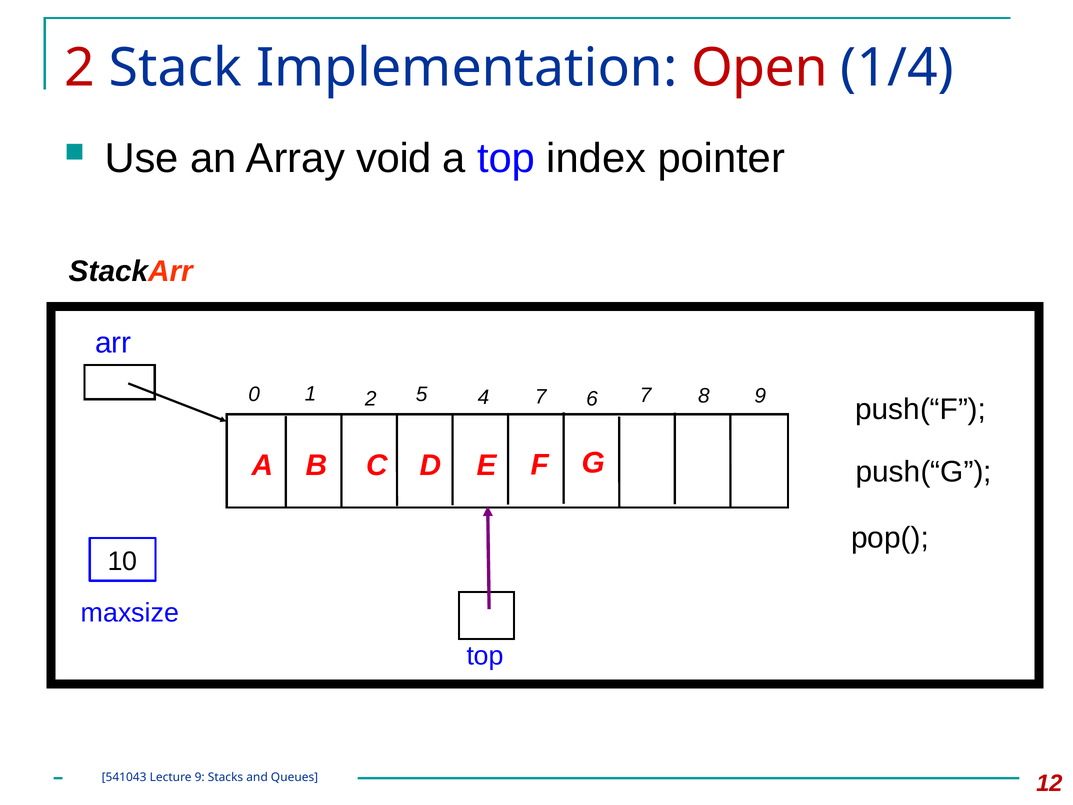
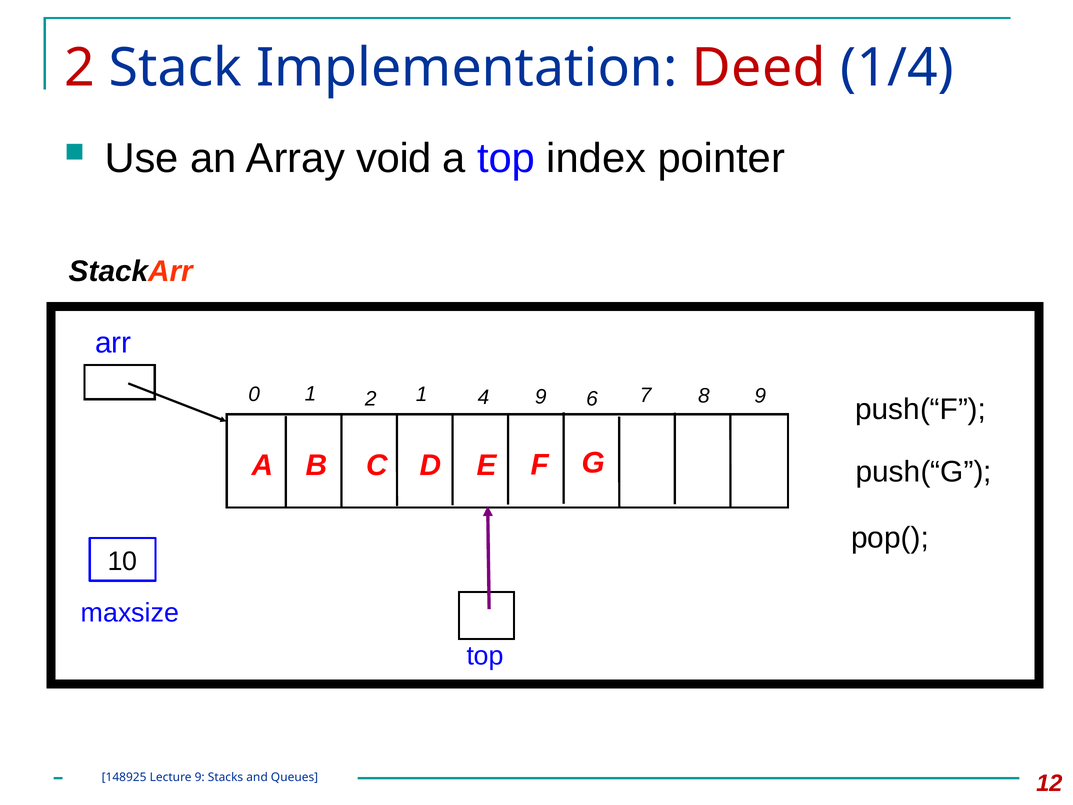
Open: Open -> Deed
2 5: 5 -> 1
4 7: 7 -> 9
541043: 541043 -> 148925
